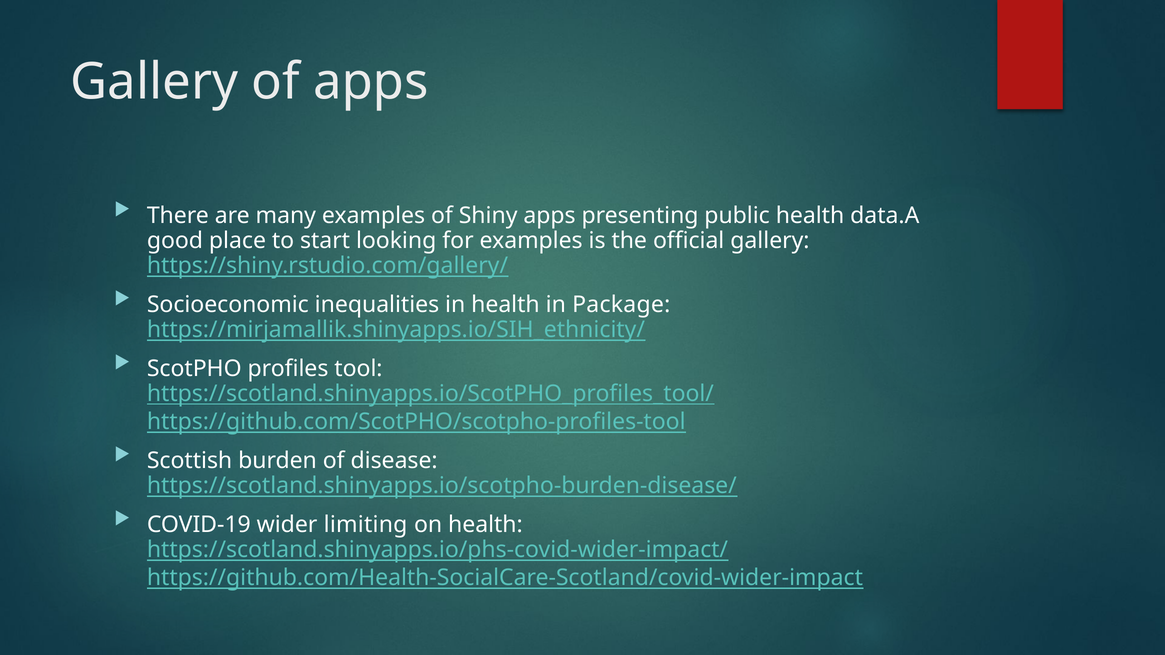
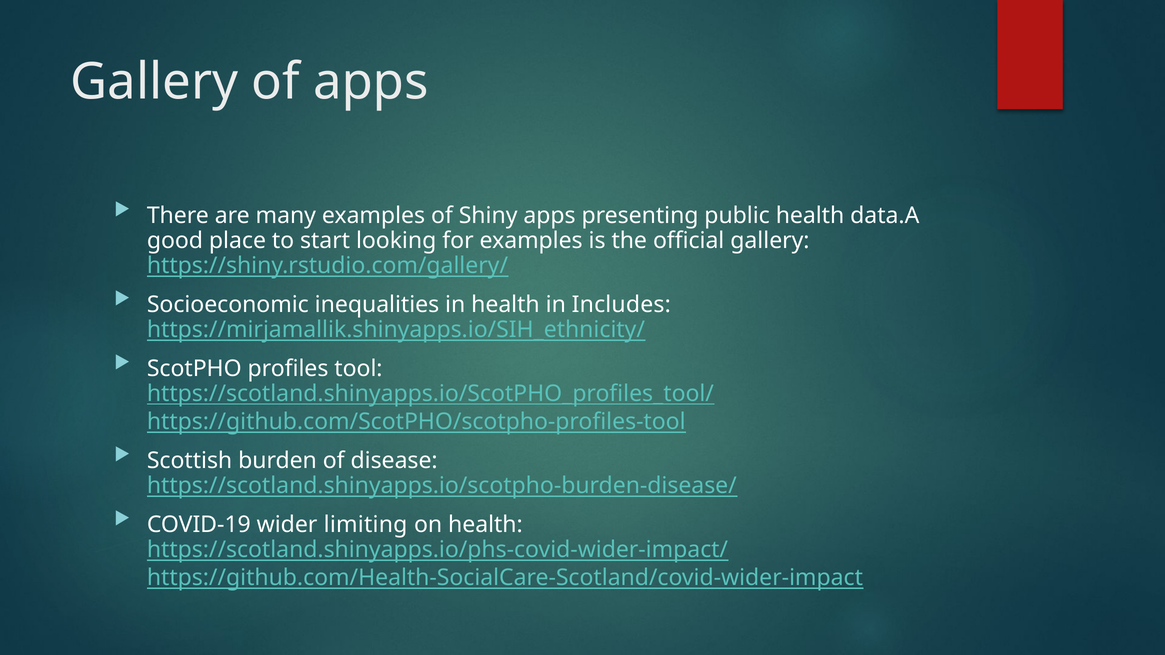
Package: Package -> Includes
